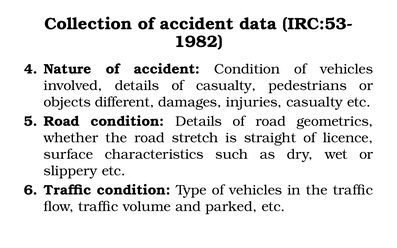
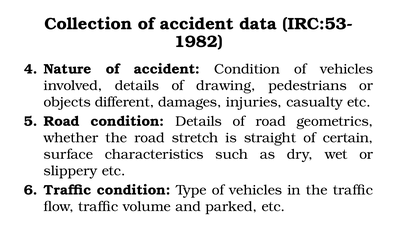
of casualty: casualty -> drawing
licence: licence -> certain
